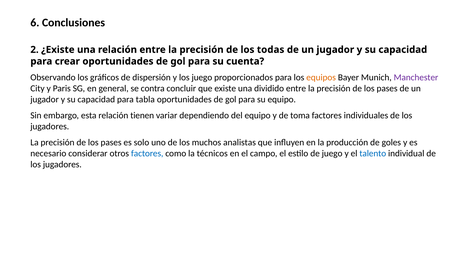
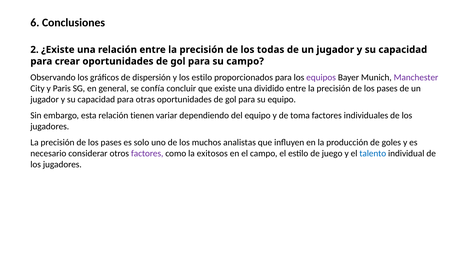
su cuenta: cuenta -> campo
los juego: juego -> estilo
equipos colour: orange -> purple
contra: contra -> confía
tabla: tabla -> otras
factores at (147, 153) colour: blue -> purple
técnicos: técnicos -> exitosos
